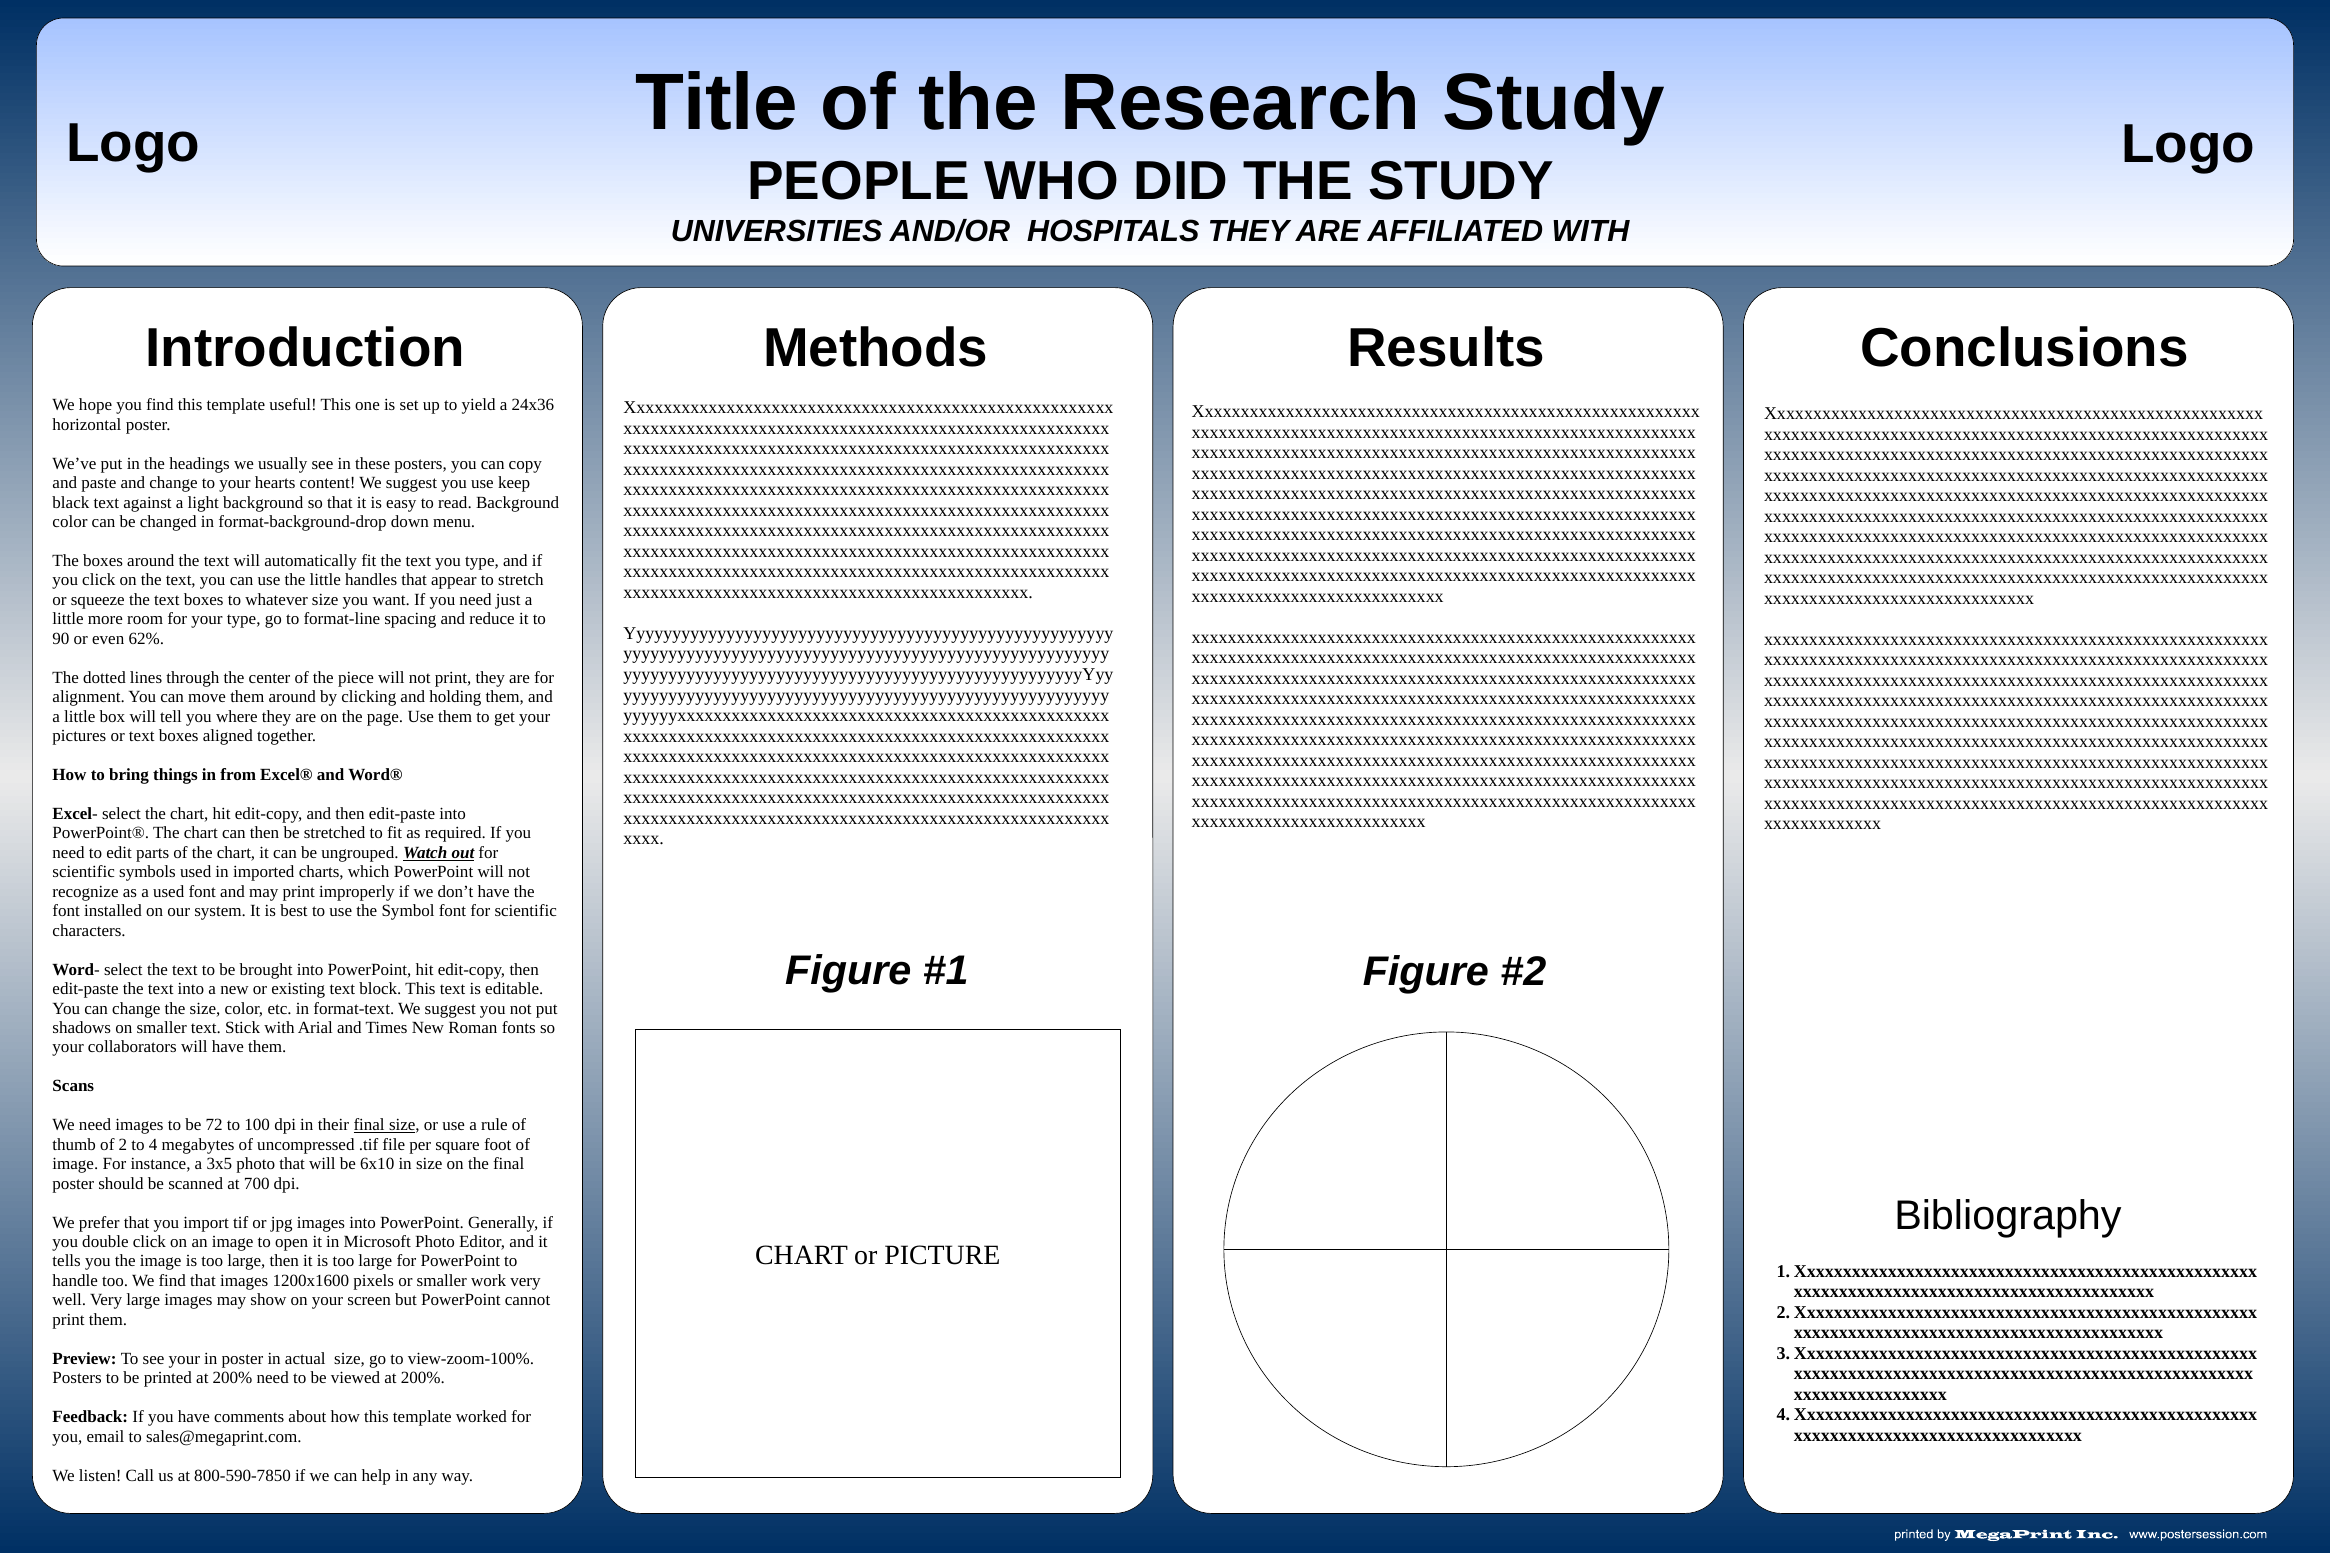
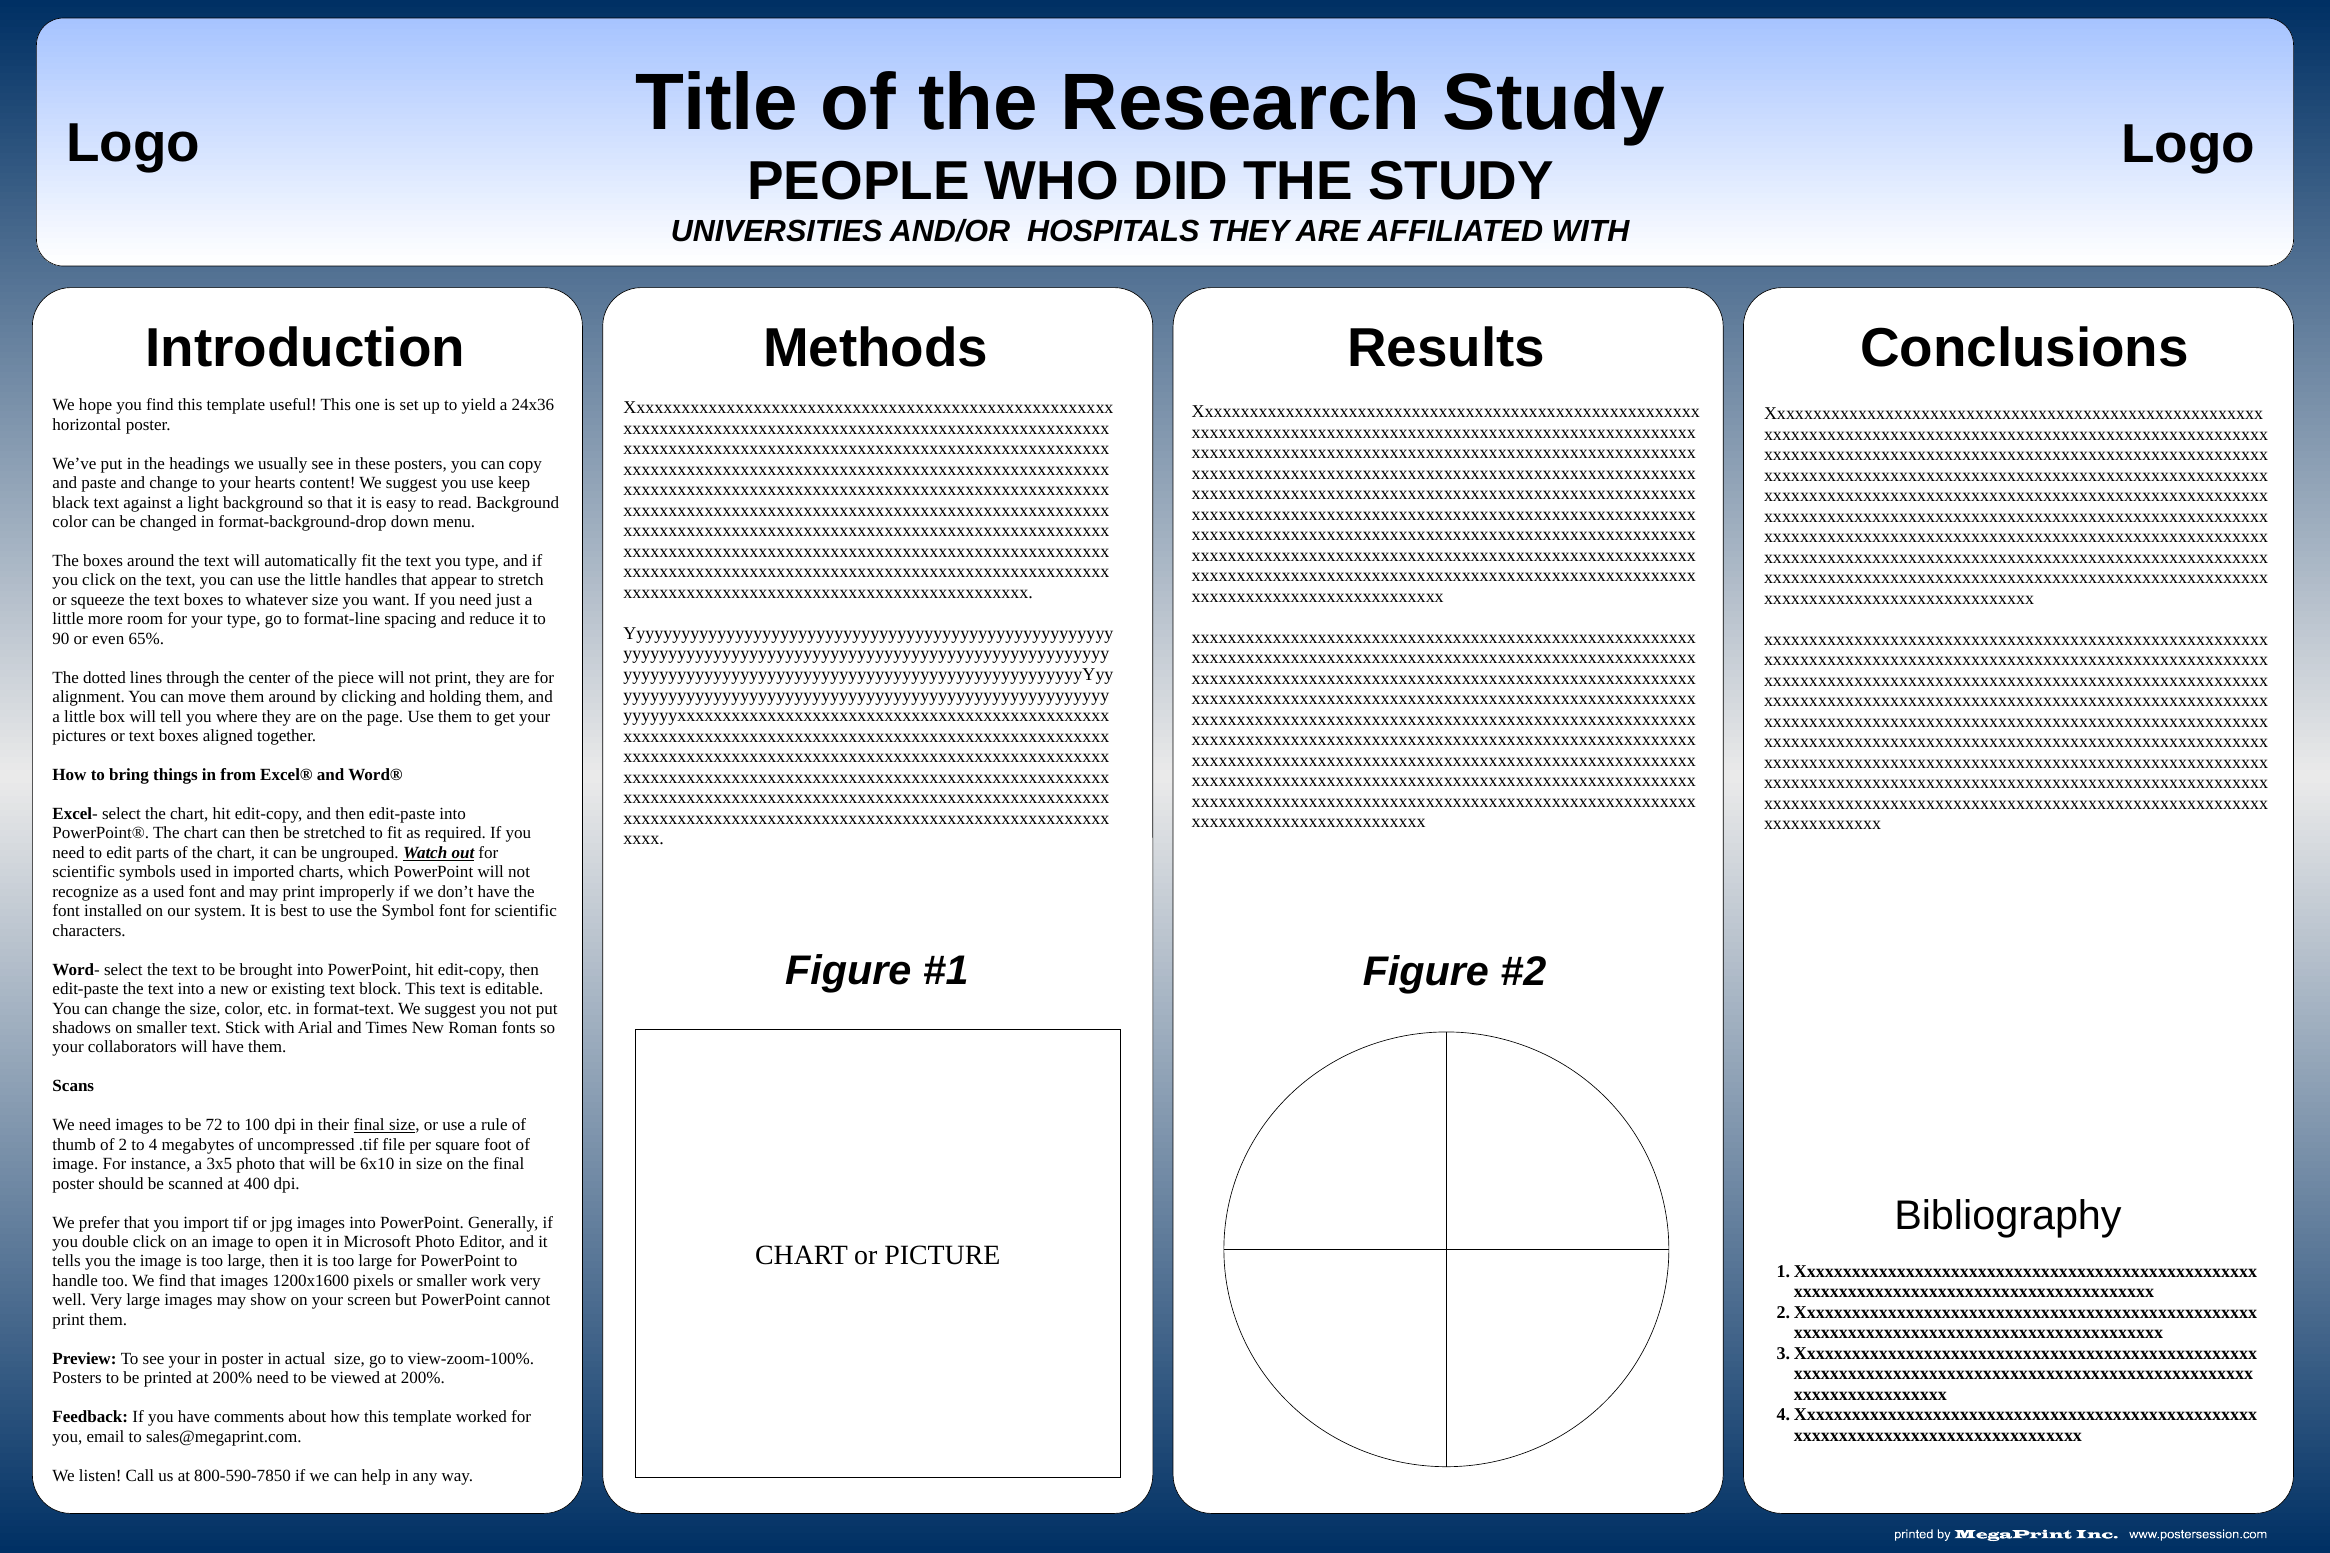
62%: 62% -> 65%
700: 700 -> 400
